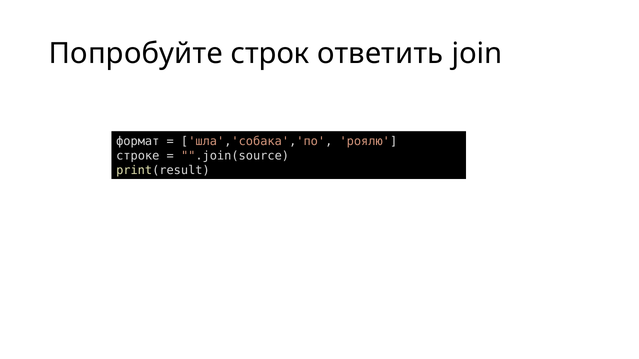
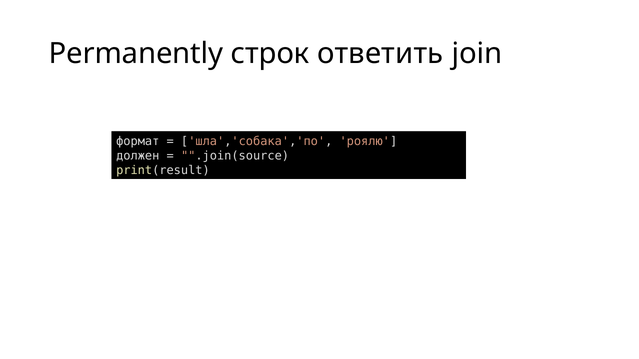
Попробуйте: Попробуйте -> Permanently
строке: строке -> должен
